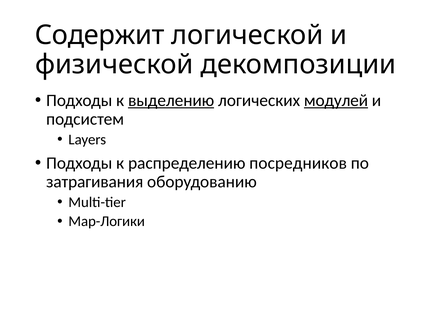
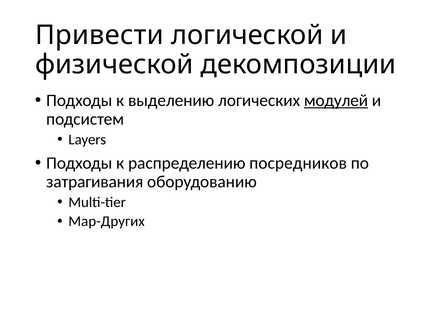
Содержит: Содержит -> Привести
выделению underline: present -> none
Map-Логики: Map-Логики -> Map-Других
